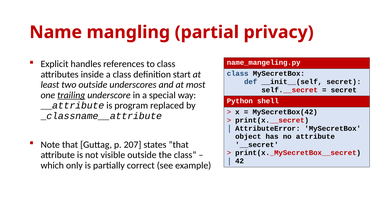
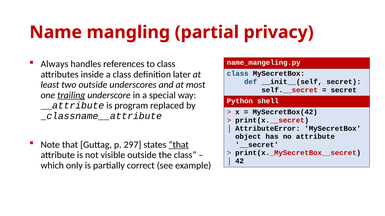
Explicit: Explicit -> Always
start: start -> later
207: 207 -> 297
”that underline: none -> present
